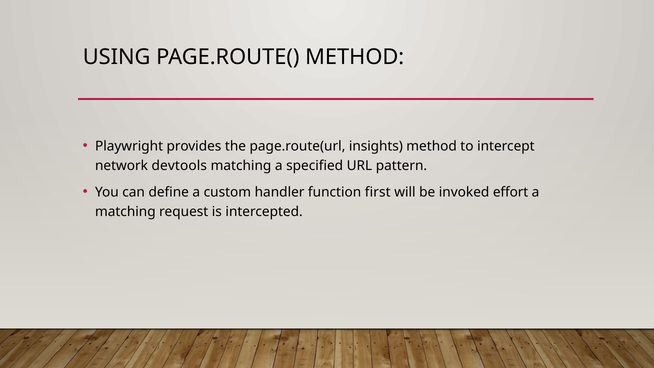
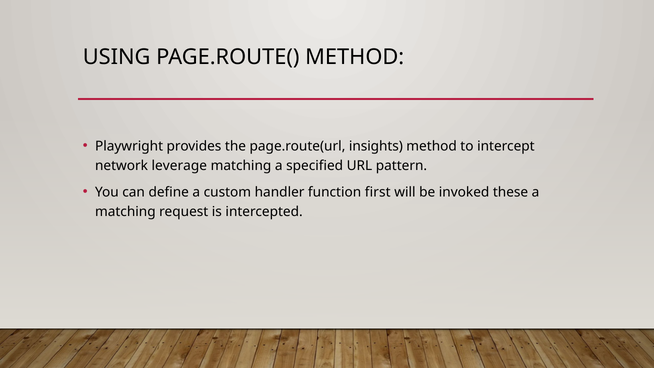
devtools: devtools -> leverage
effort: effort -> these
